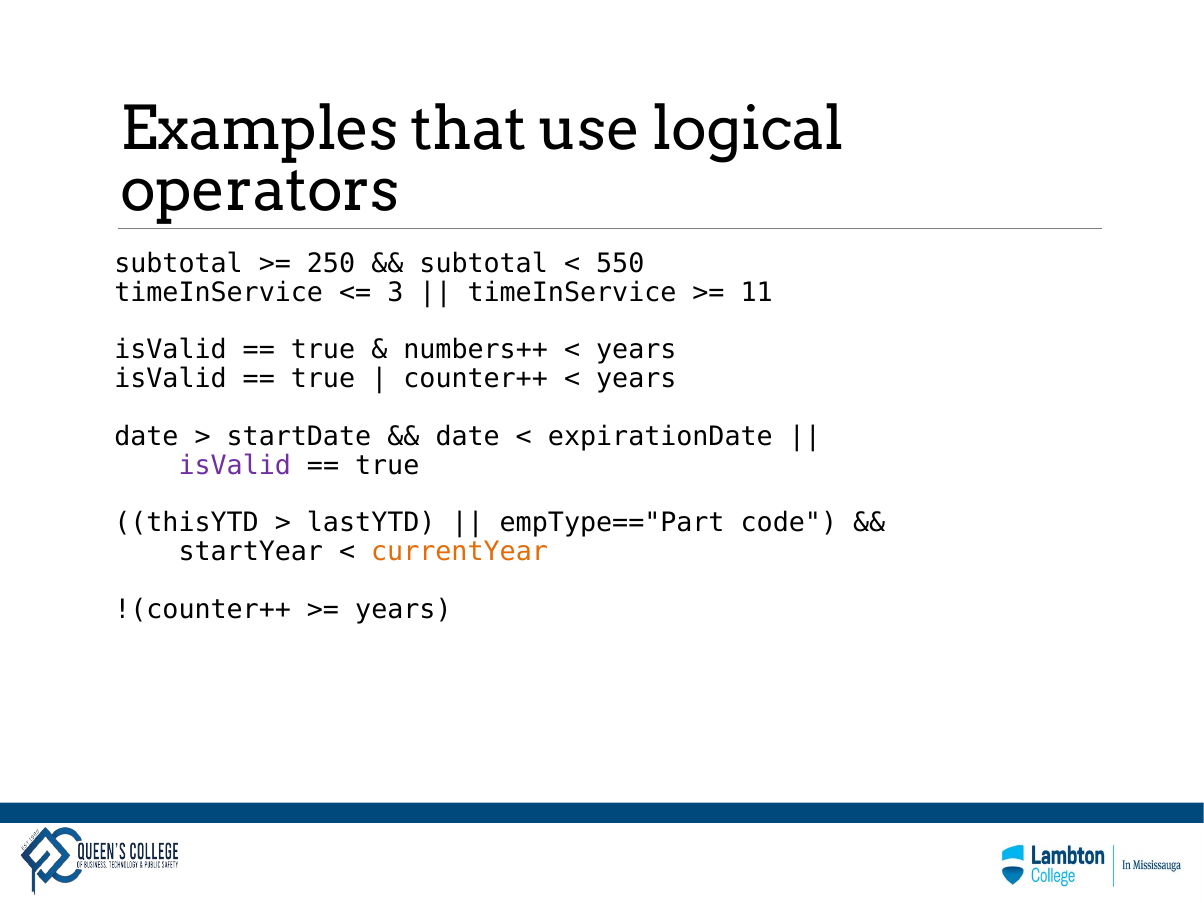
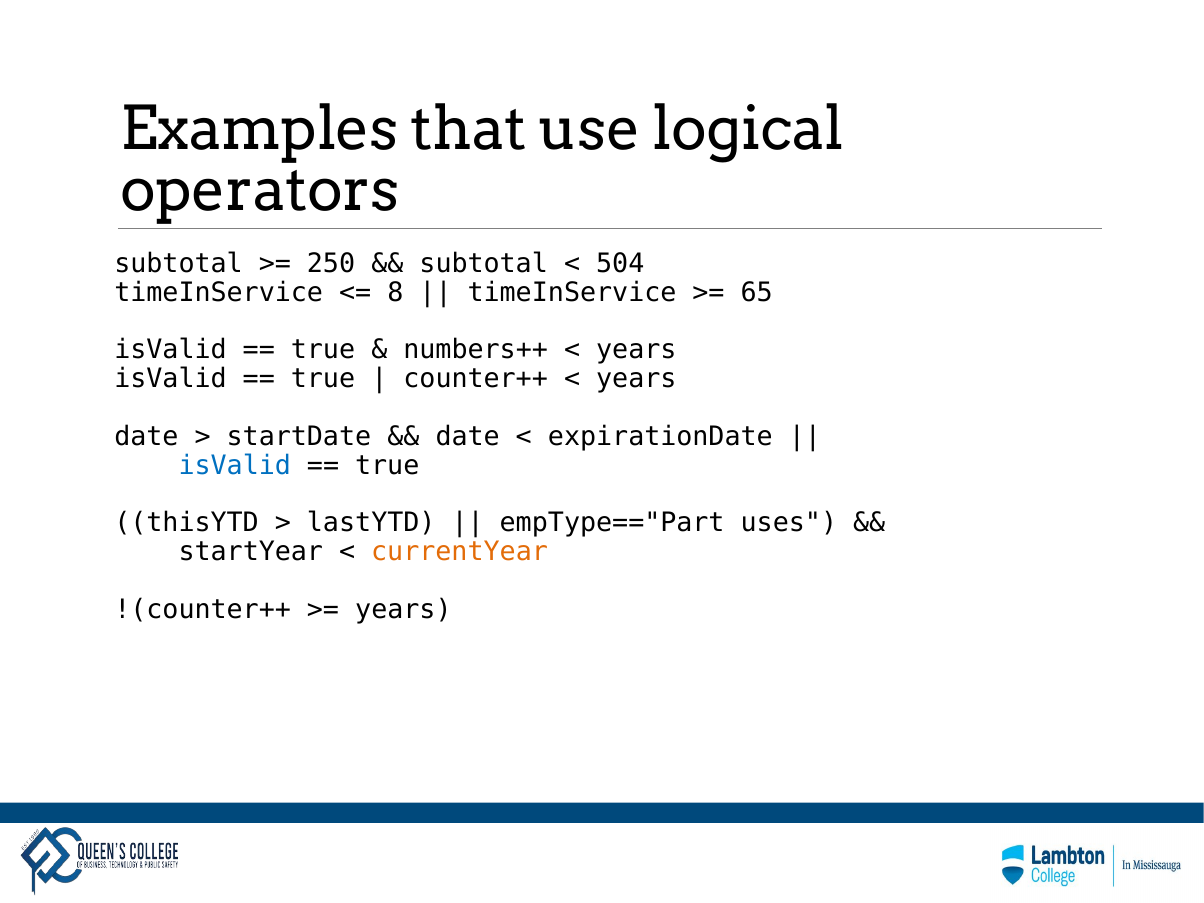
550: 550 -> 504
3: 3 -> 8
11: 11 -> 65
isValid at (235, 465) colour: purple -> blue
code: code -> uses
